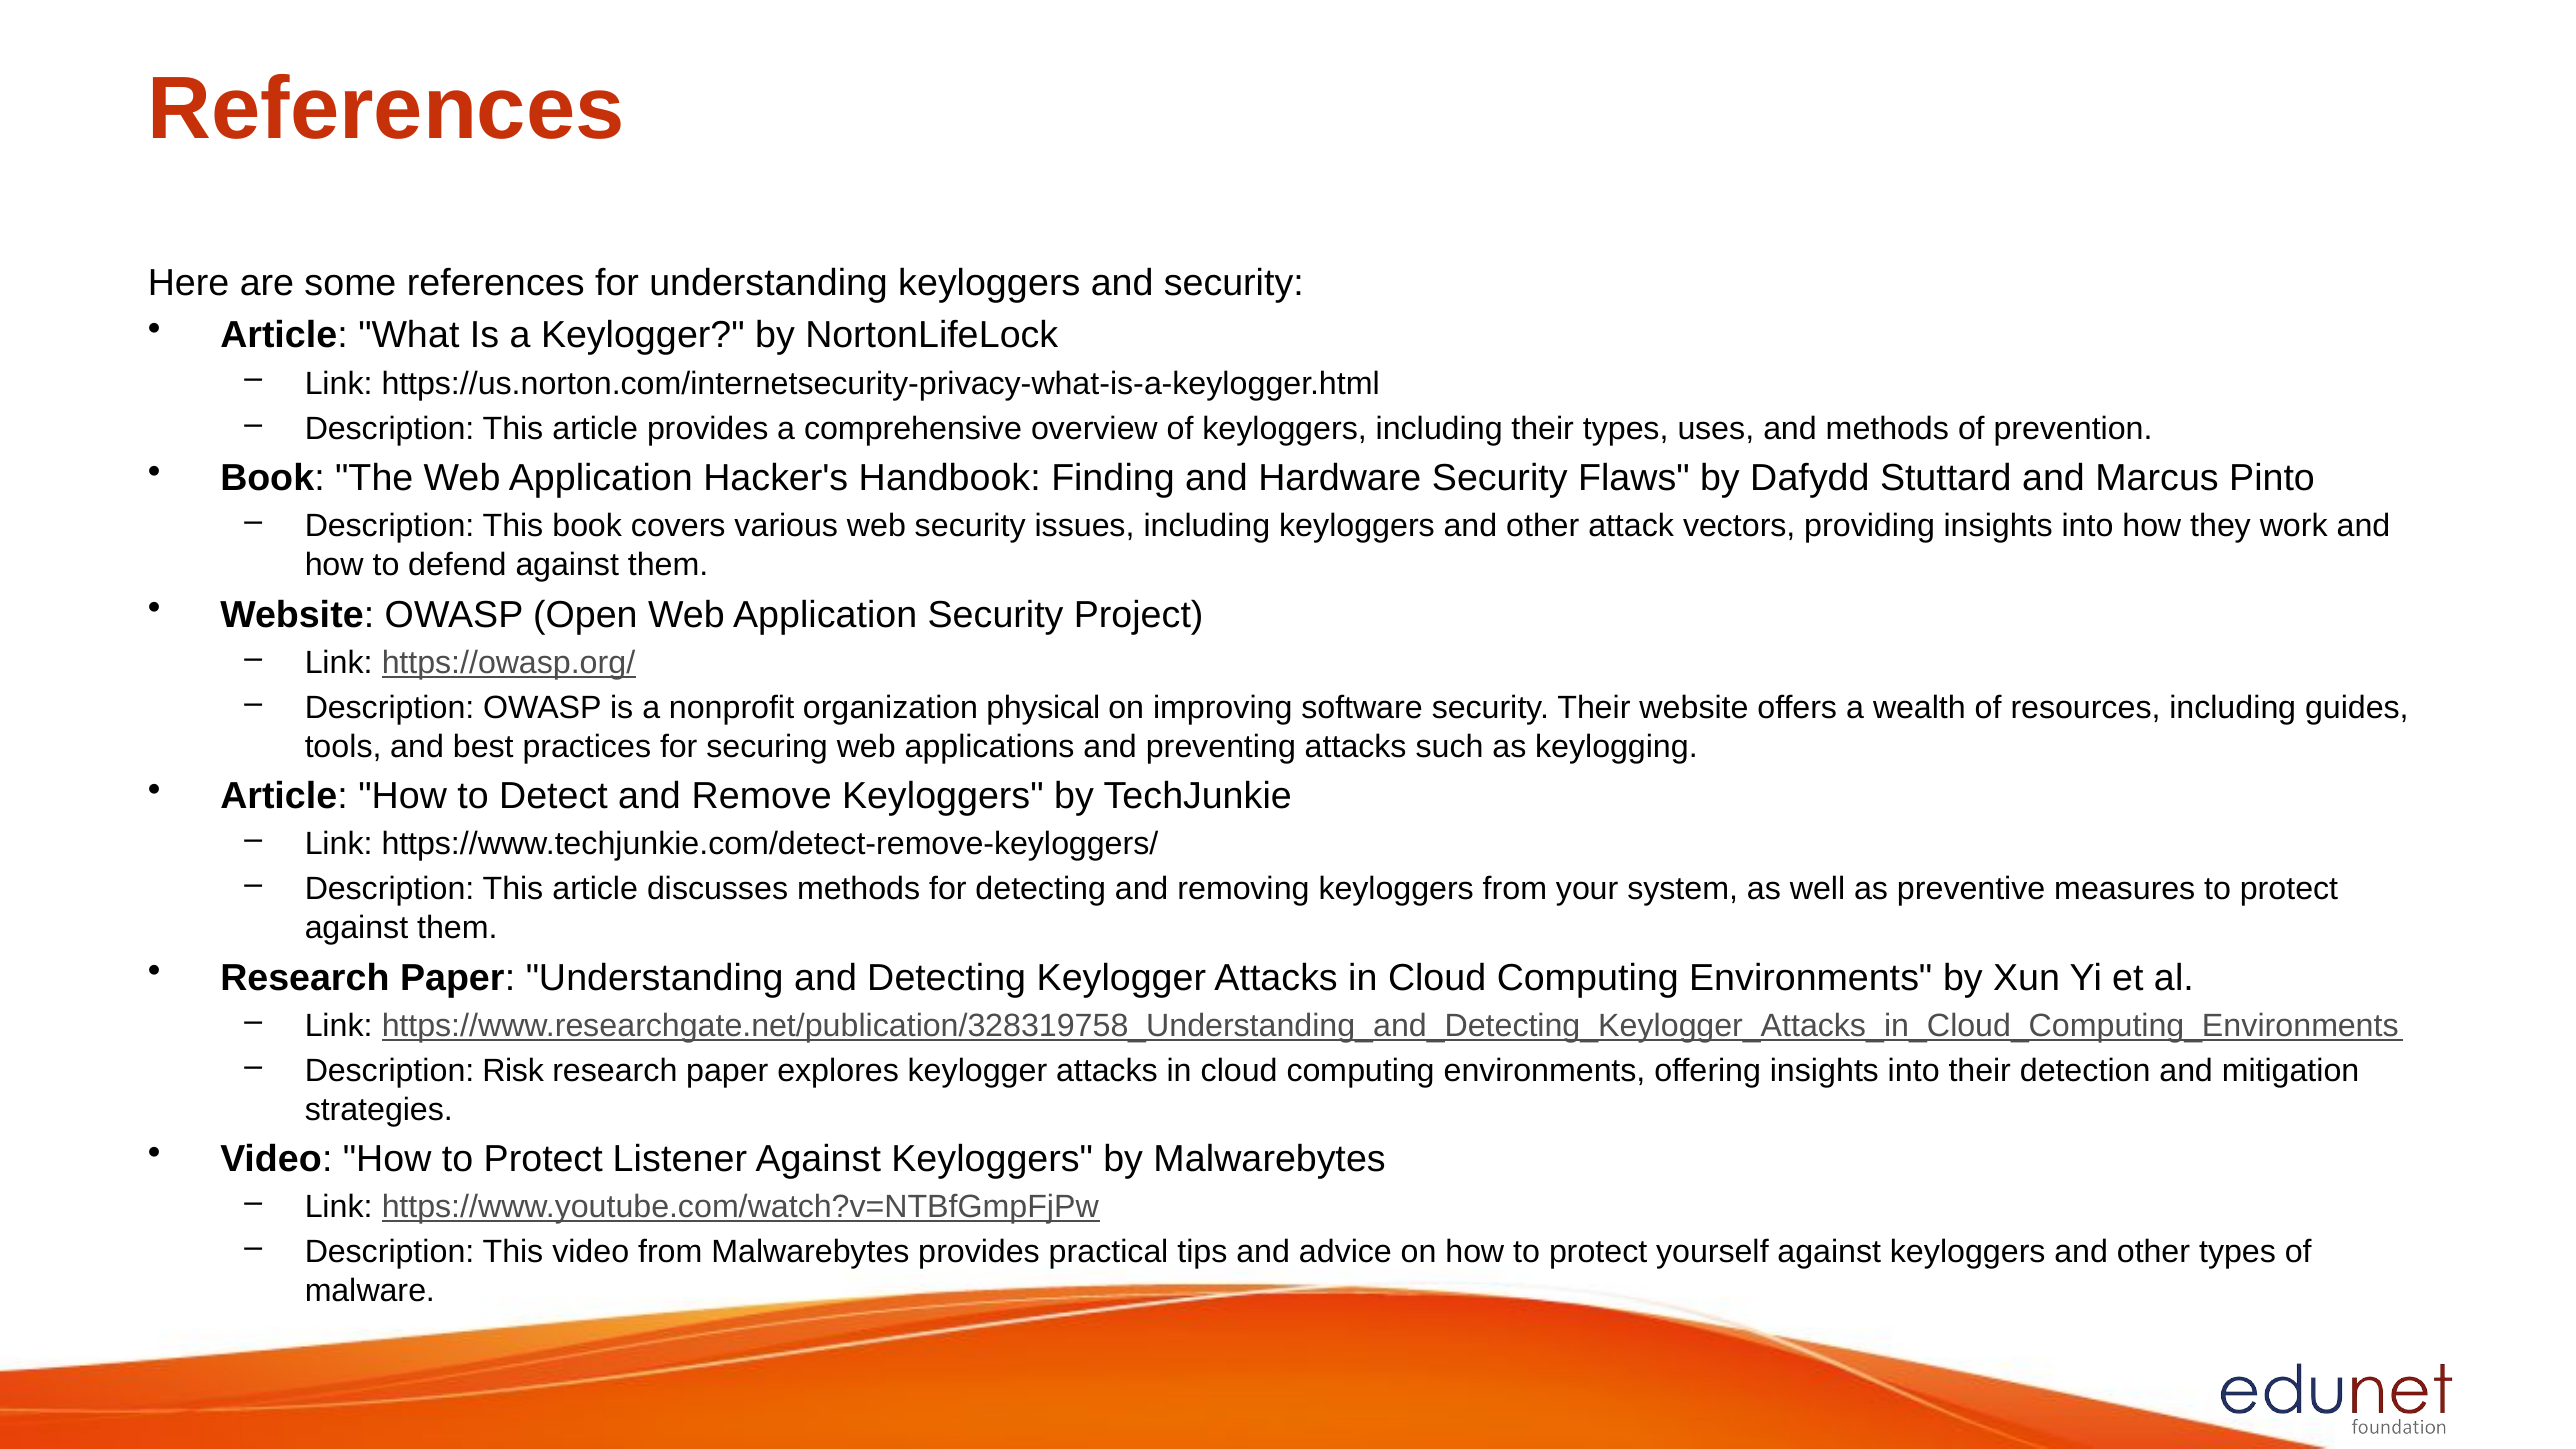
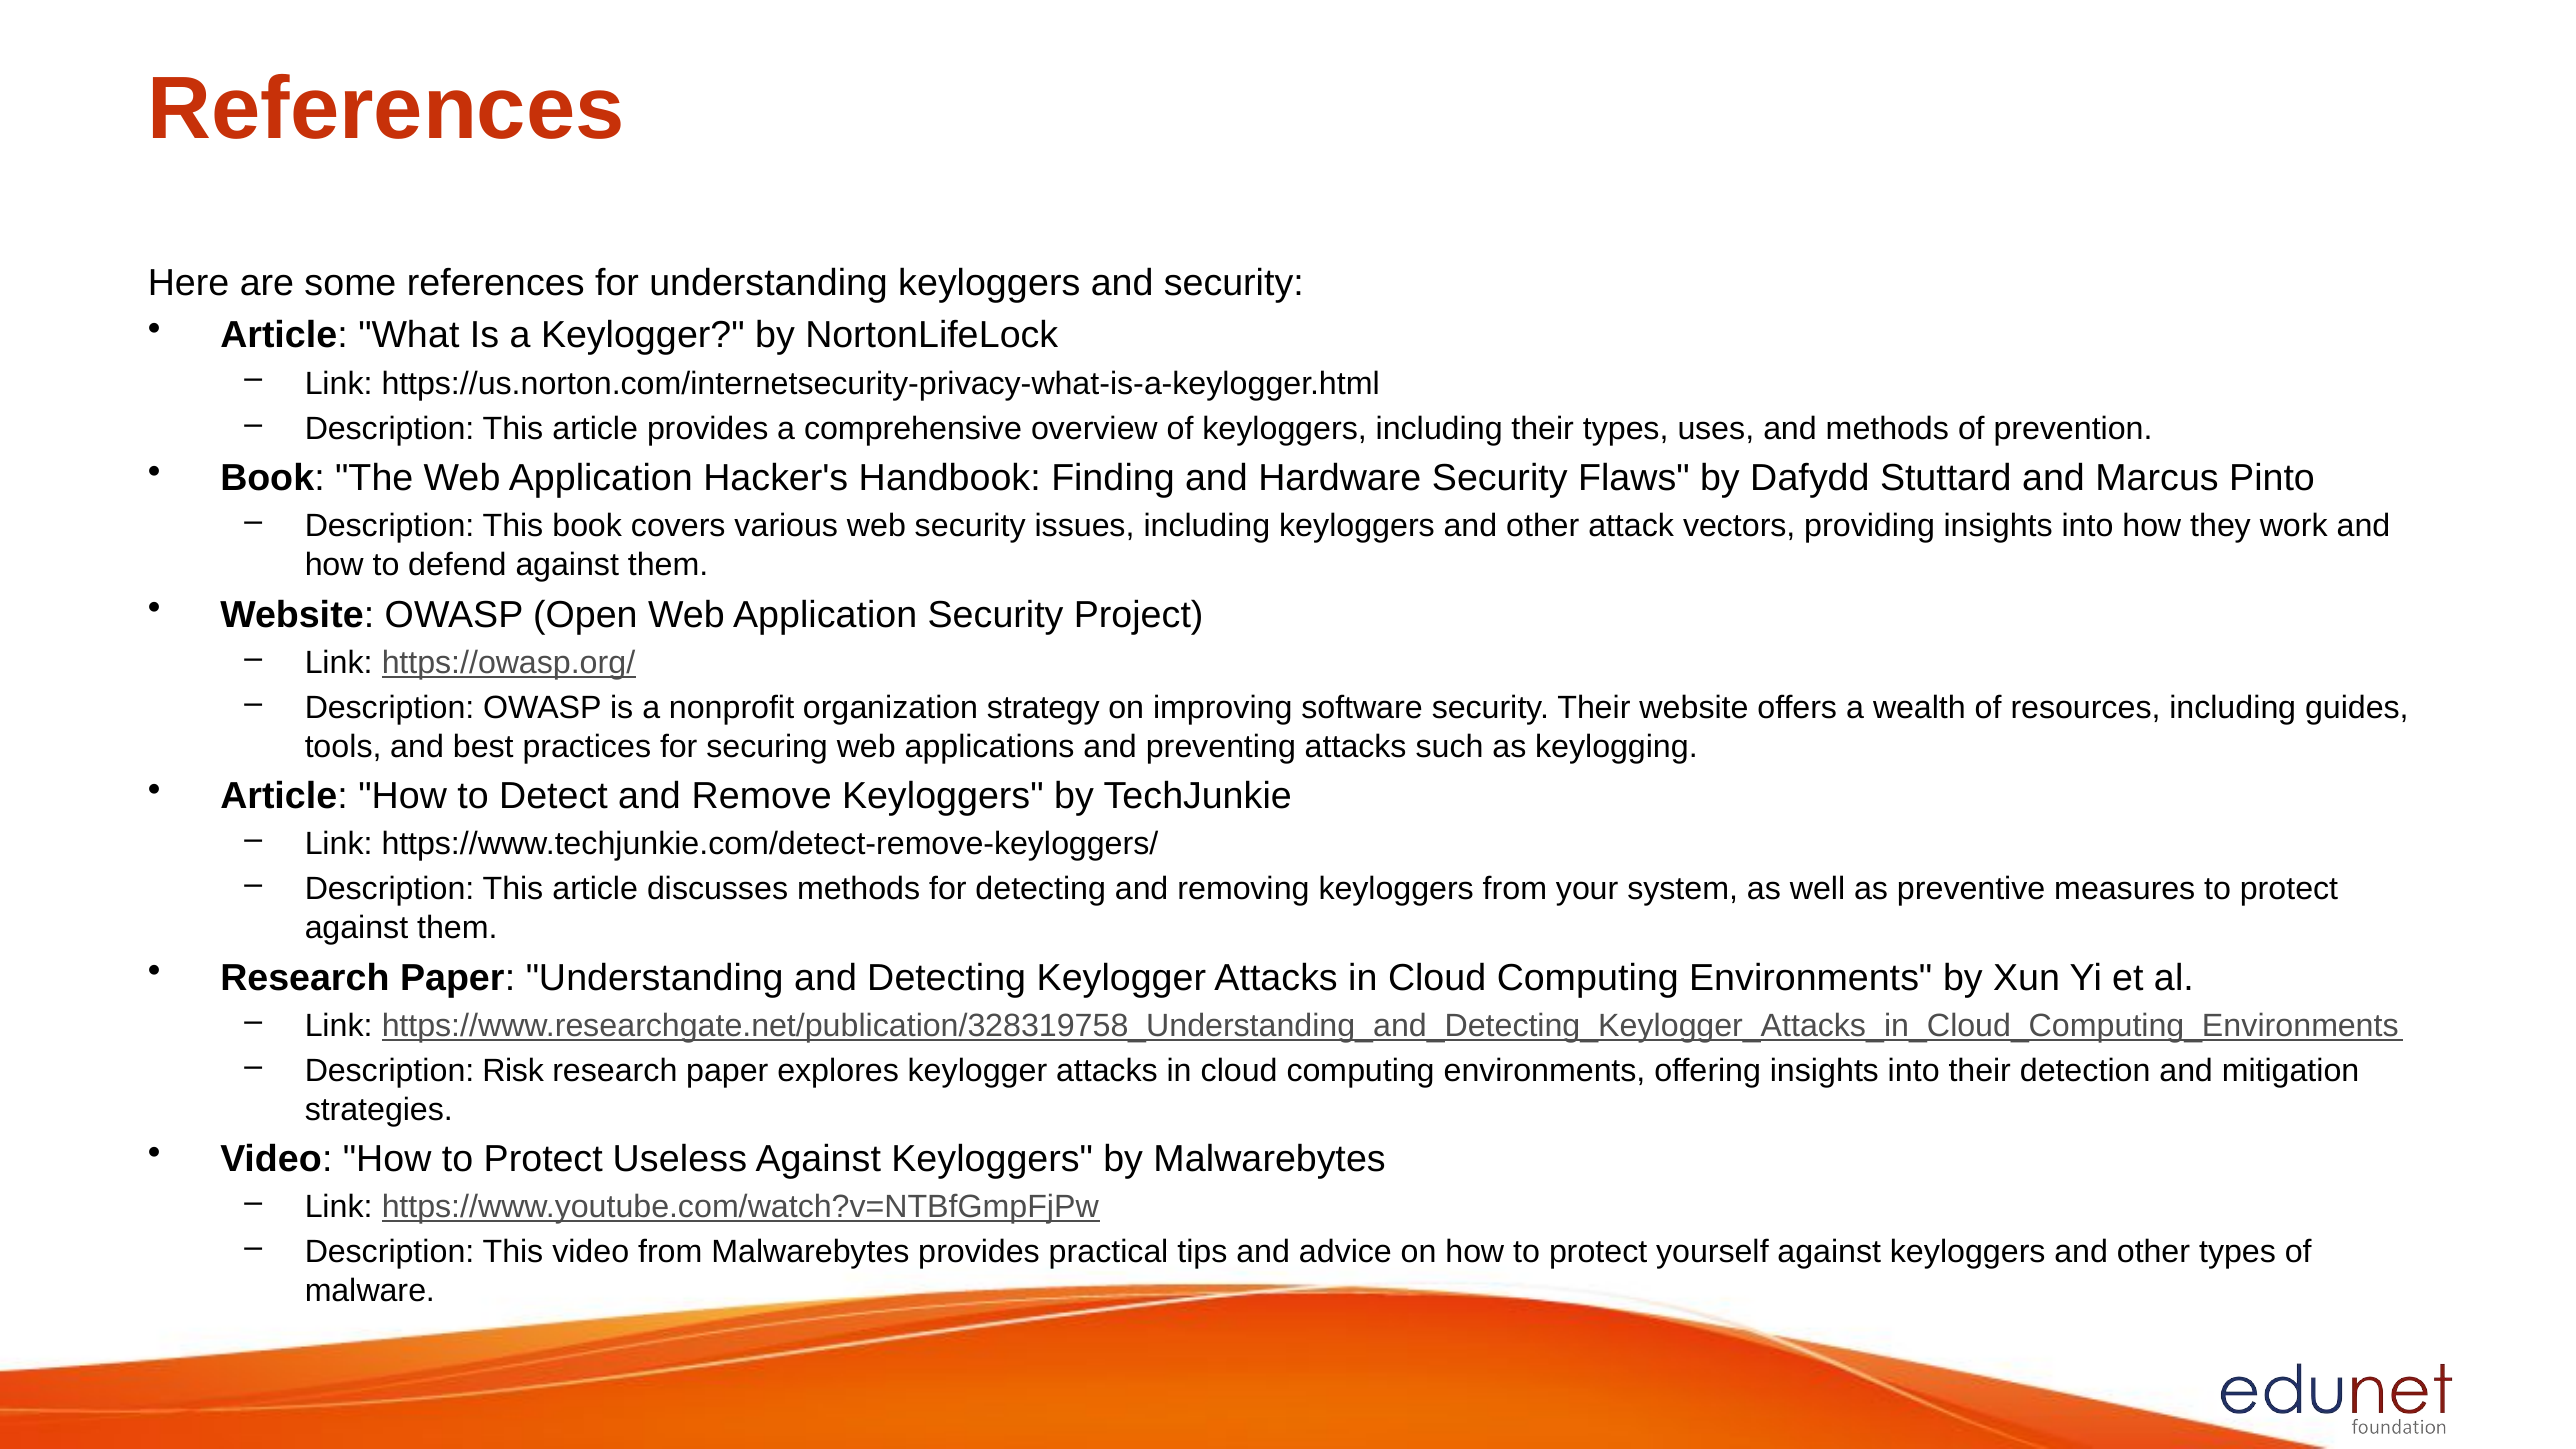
physical: physical -> strategy
Listener: Listener -> Useless
